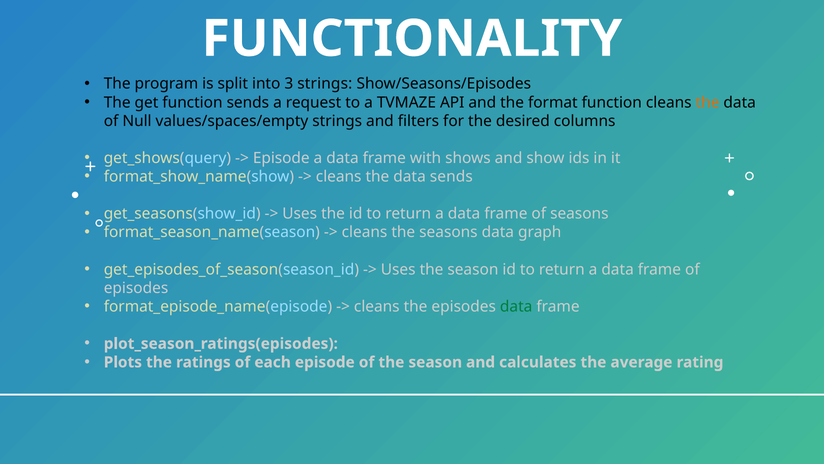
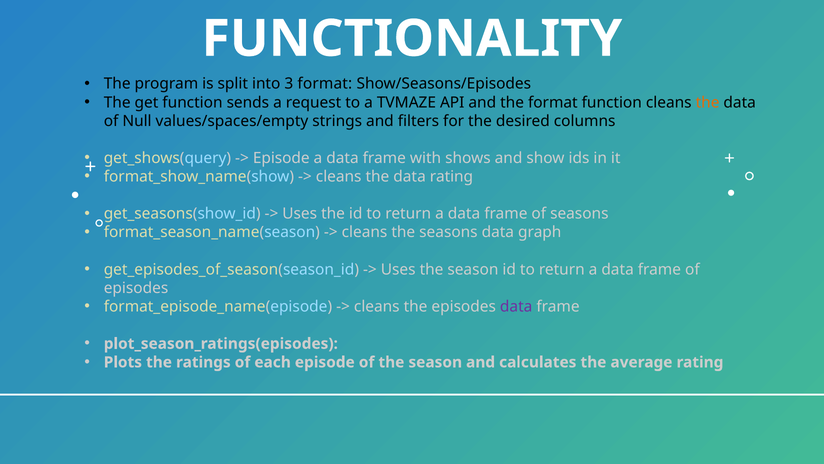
3 strings: strings -> format
data sends: sends -> rating
data at (516, 306) colour: green -> purple
